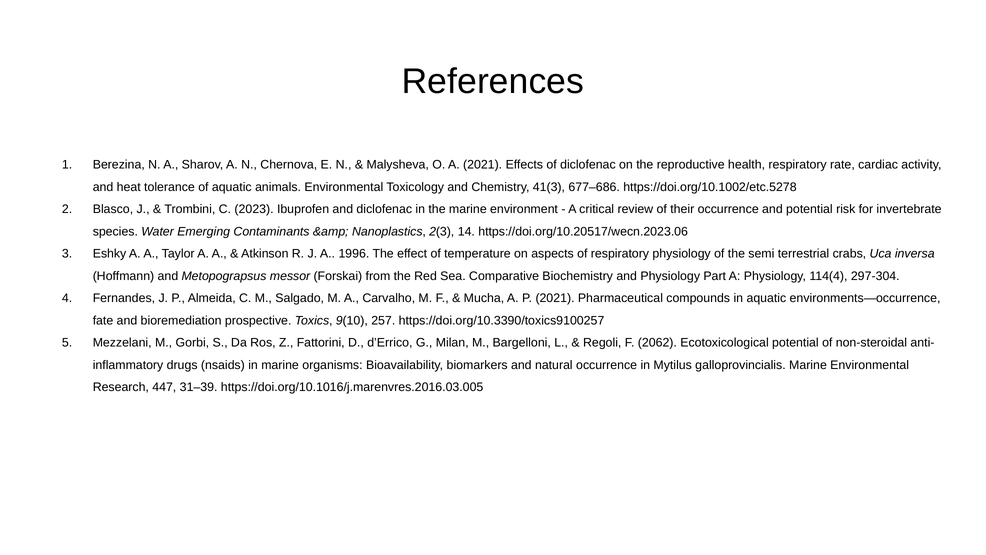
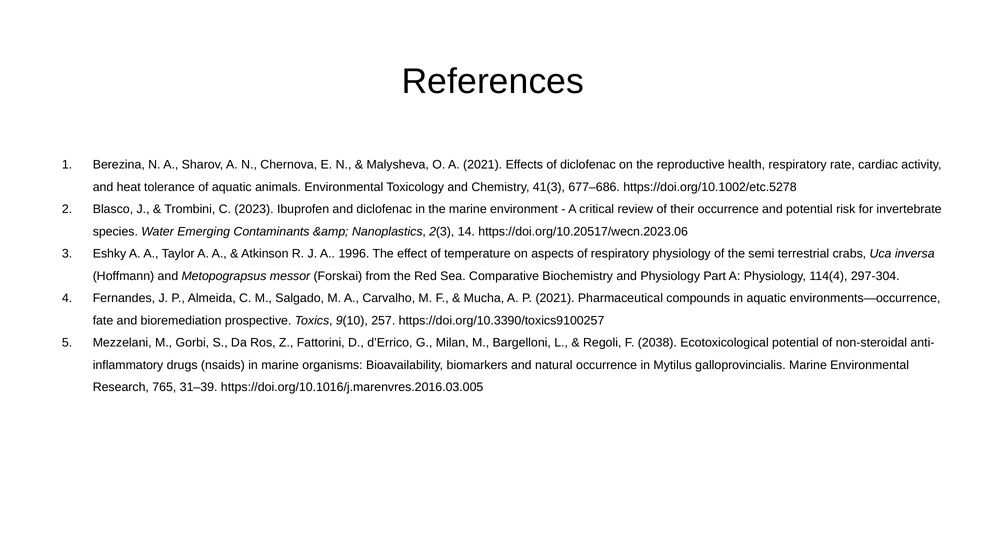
2062: 2062 -> 2038
447: 447 -> 765
